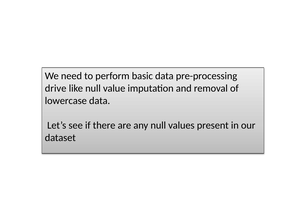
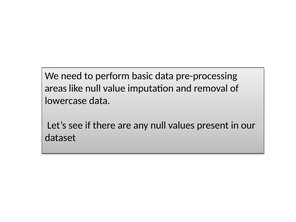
drive: drive -> areas
